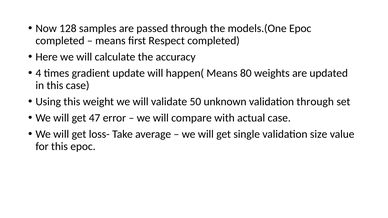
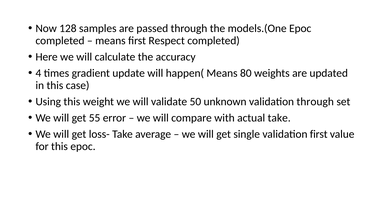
47: 47 -> 55
actual case: case -> take
validation size: size -> first
